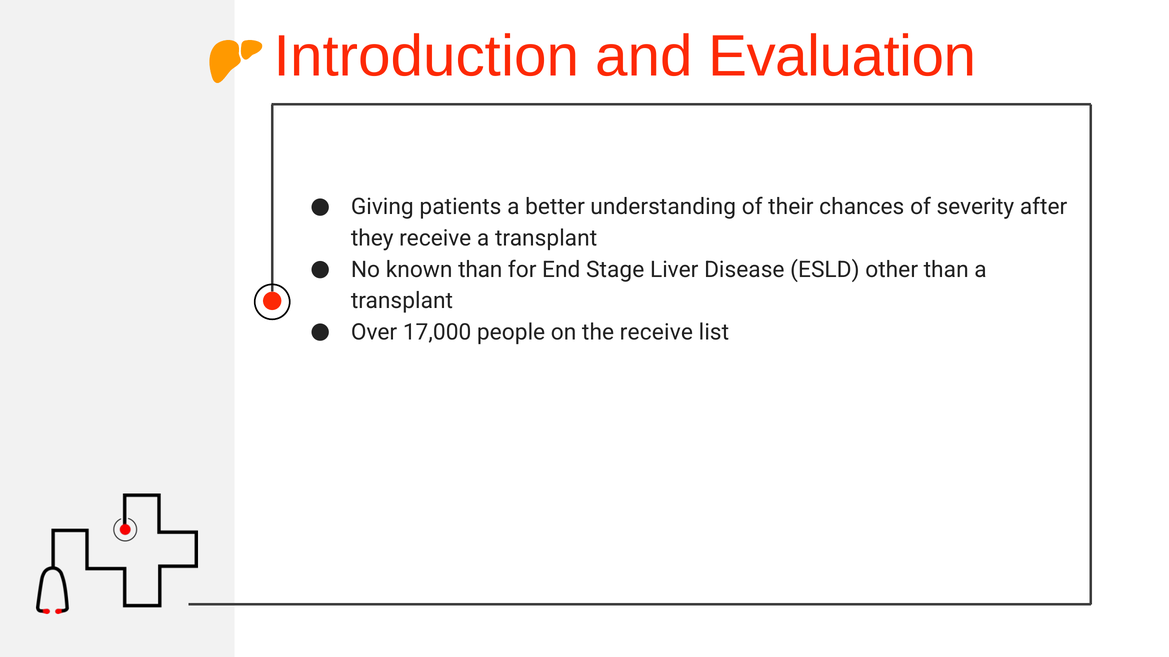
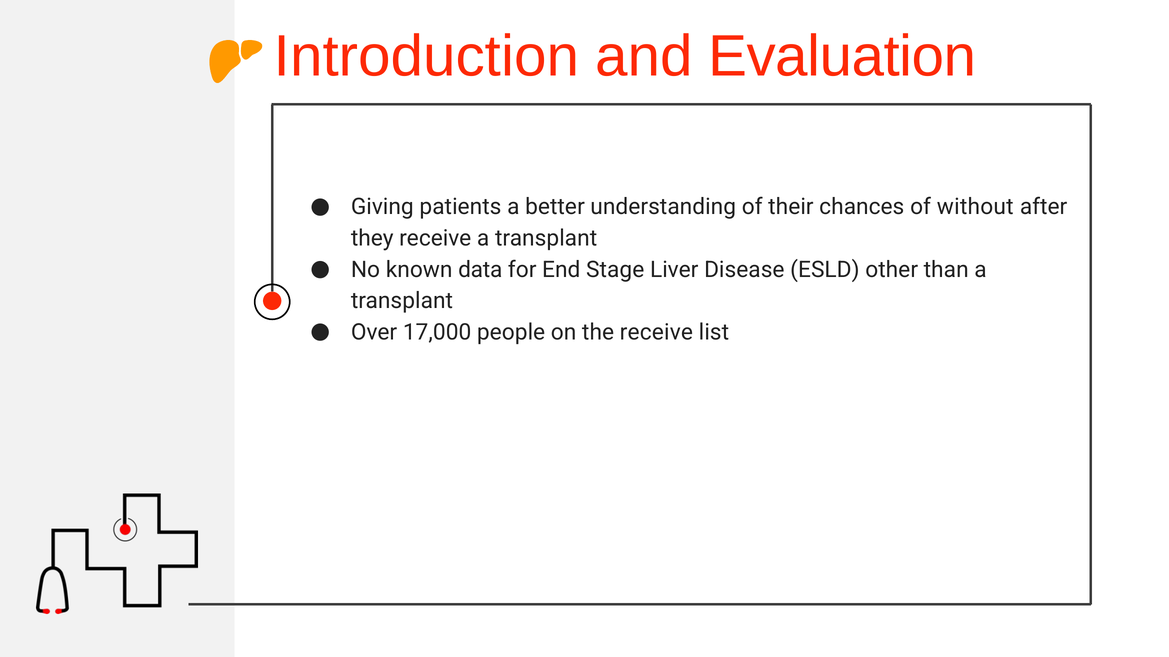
severity: severity -> without
known than: than -> data
